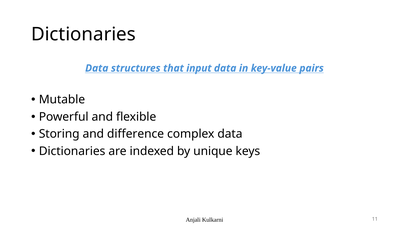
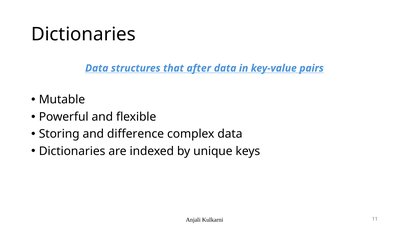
input: input -> after
